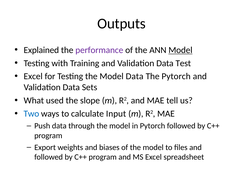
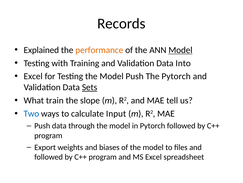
Outputs: Outputs -> Records
performance colour: purple -> orange
Test: Test -> Into
Model Data: Data -> Push
Sets underline: none -> present
used: used -> train
